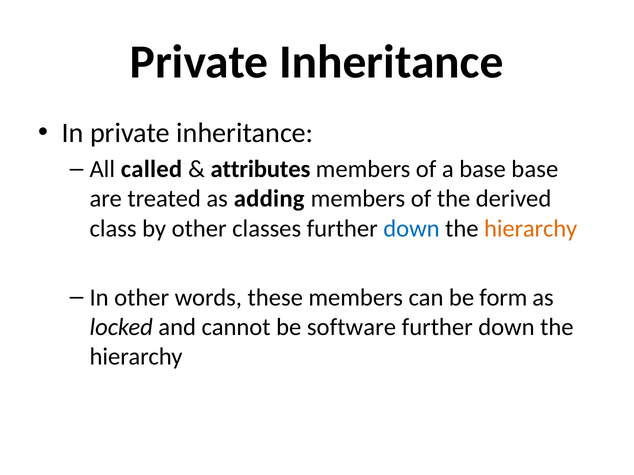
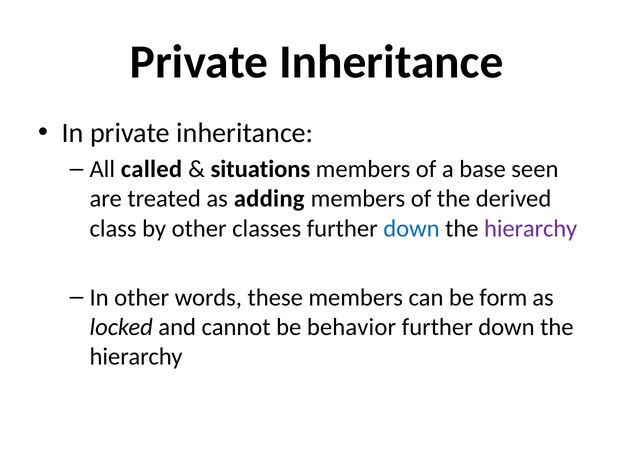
attributes: attributes -> situations
base base: base -> seen
hierarchy at (531, 229) colour: orange -> purple
software: software -> behavior
